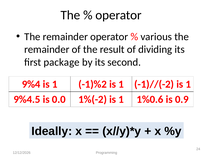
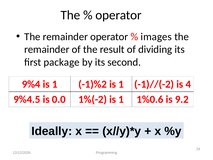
various: various -> images
-1)//(-2 is 1: 1 -> 4
0.9: 0.9 -> 9.2
